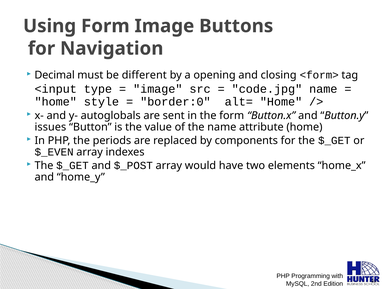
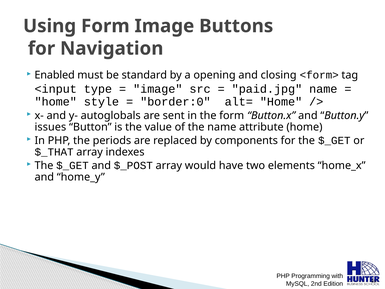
Decimal: Decimal -> Enabled
different: different -> standard
code.jpg: code.jpg -> paid.jpg
$_EVEN: $_EVEN -> $_THAT
